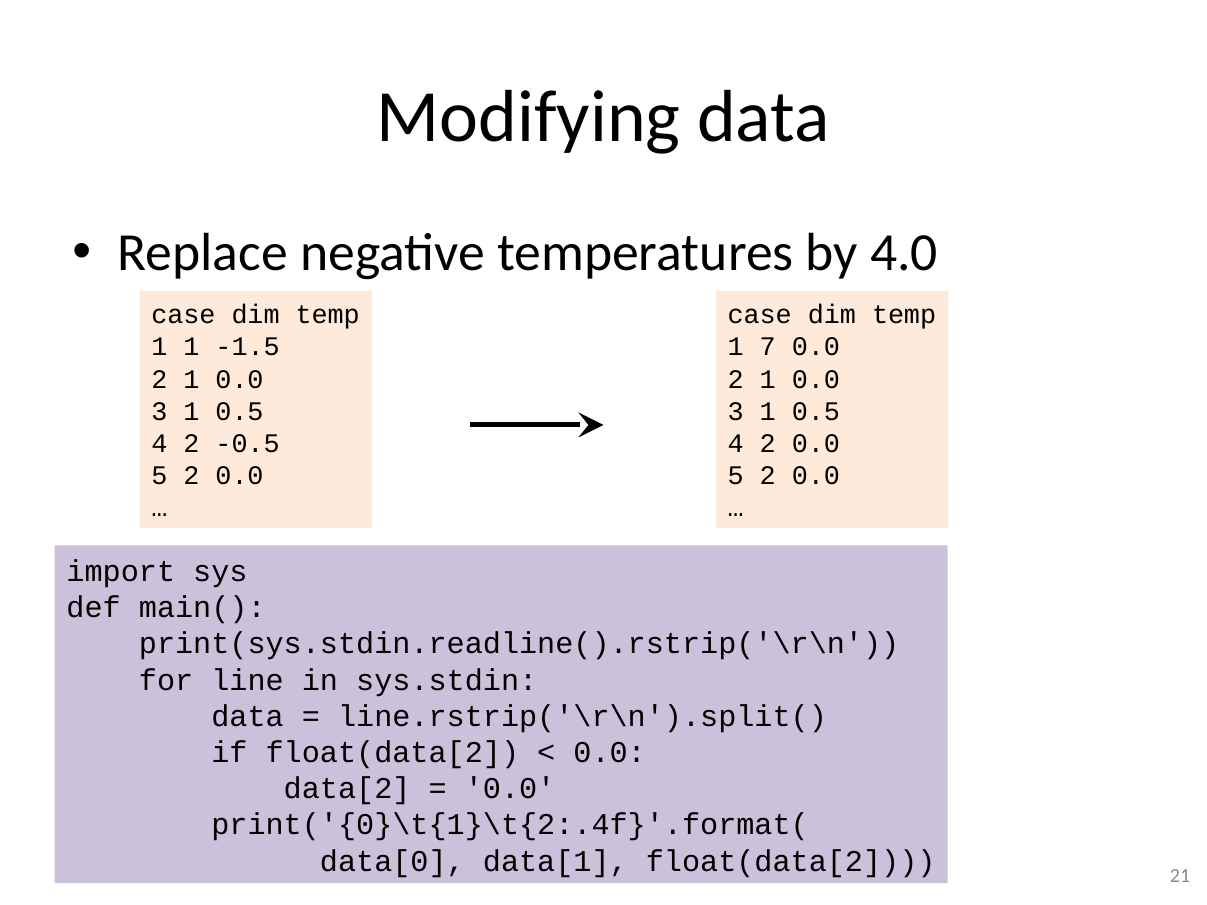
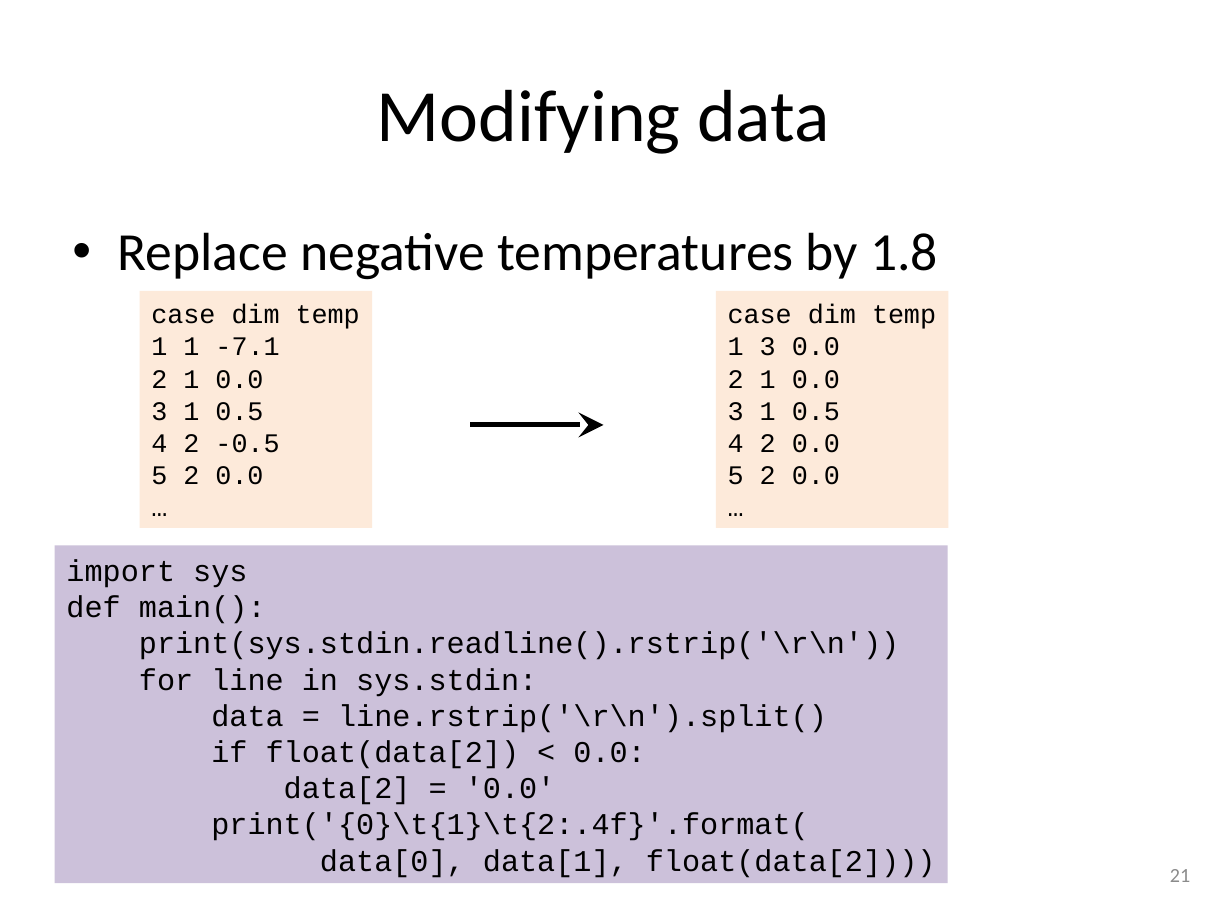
4.0: 4.0 -> 1.8
-1.5: -1.5 -> -7.1
1 7: 7 -> 3
